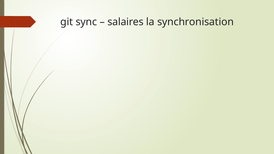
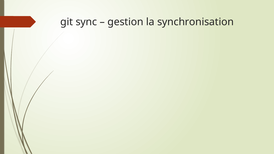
salaires: salaires -> gestion
